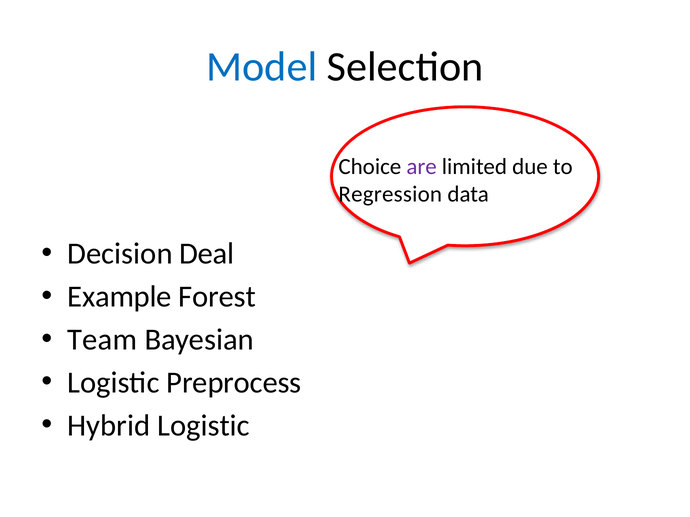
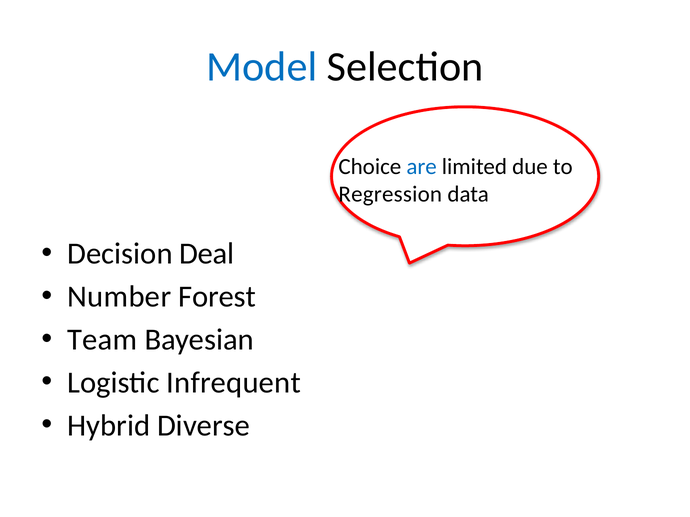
are colour: purple -> blue
Example: Example -> Number
Preprocess: Preprocess -> Infrequent
Hybrid Logistic: Logistic -> Diverse
